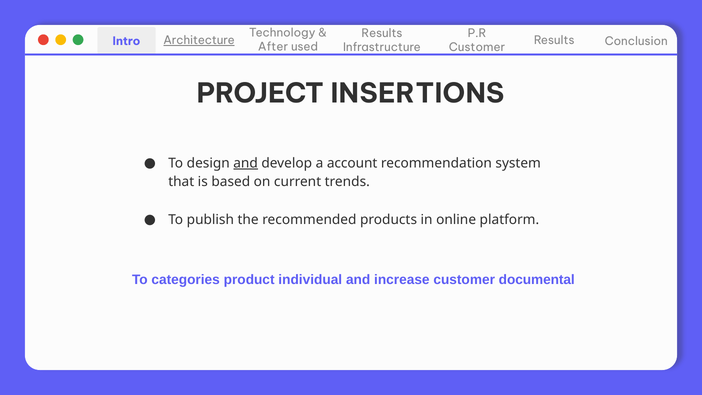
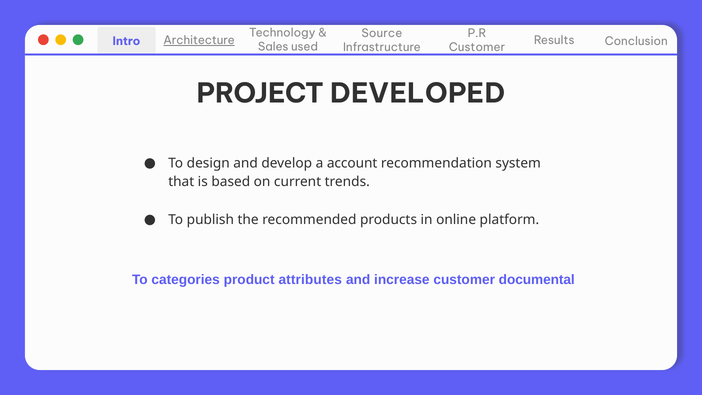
Results at (382, 33): Results -> Source
After: After -> Sales
INSERTIONS: INSERTIONS -> DEVELOPED
and at (246, 163) underline: present -> none
individual: individual -> attributes
